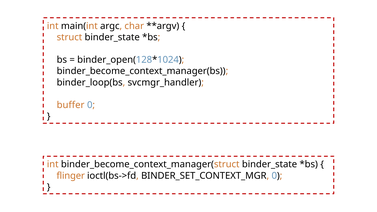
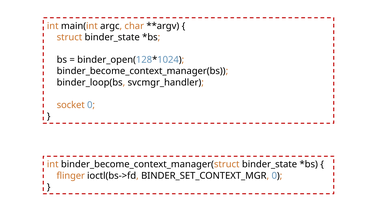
buffer: buffer -> socket
